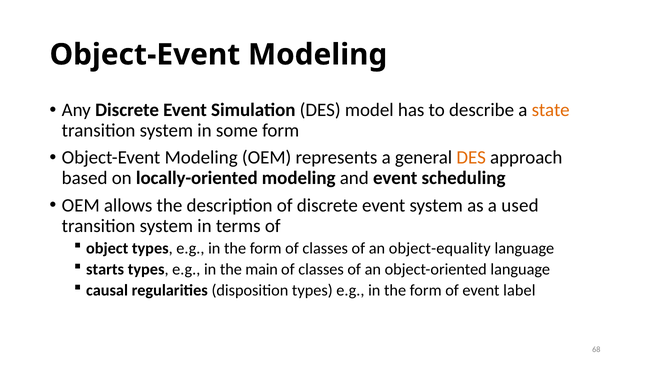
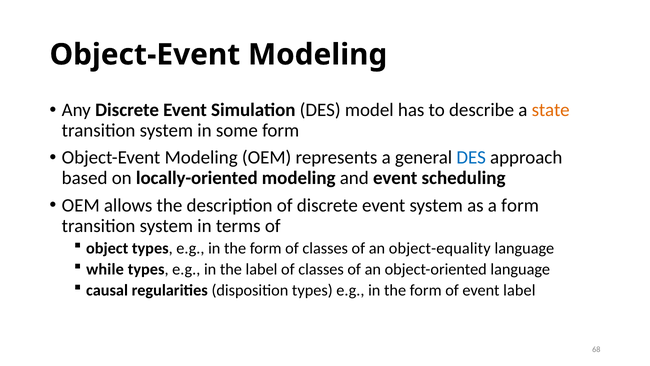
DES at (471, 158) colour: orange -> blue
a used: used -> form
starts: starts -> while
the main: main -> label
